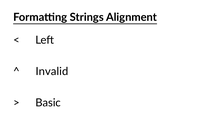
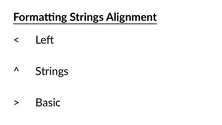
Invalid at (52, 71): Invalid -> Strings
